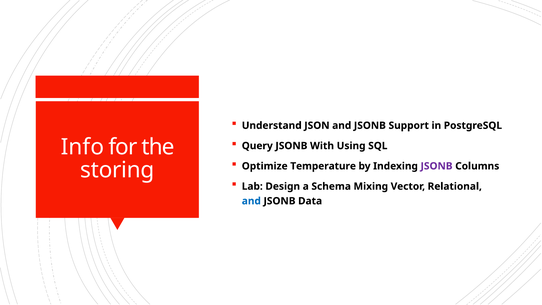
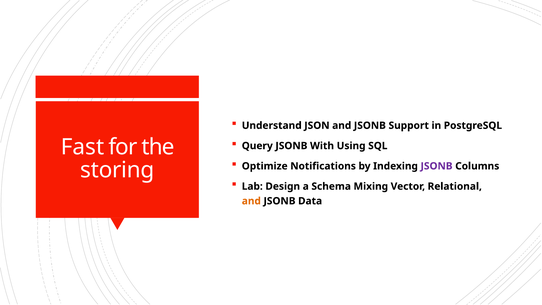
Info: Info -> Fast
Temperature: Temperature -> Notifications
and at (251, 201) colour: blue -> orange
